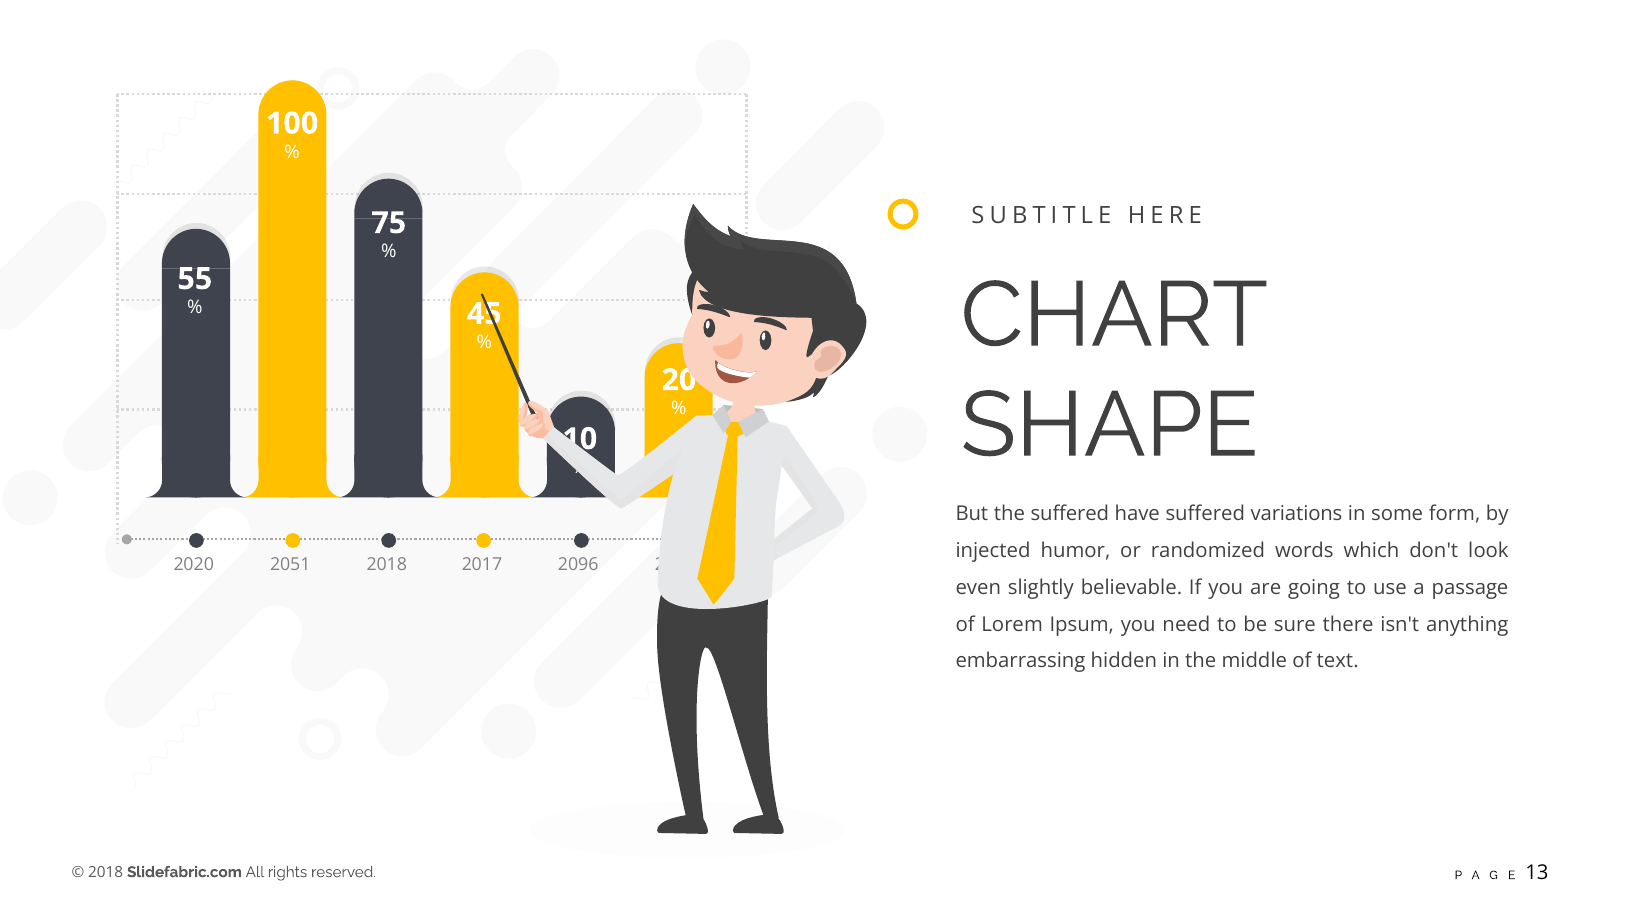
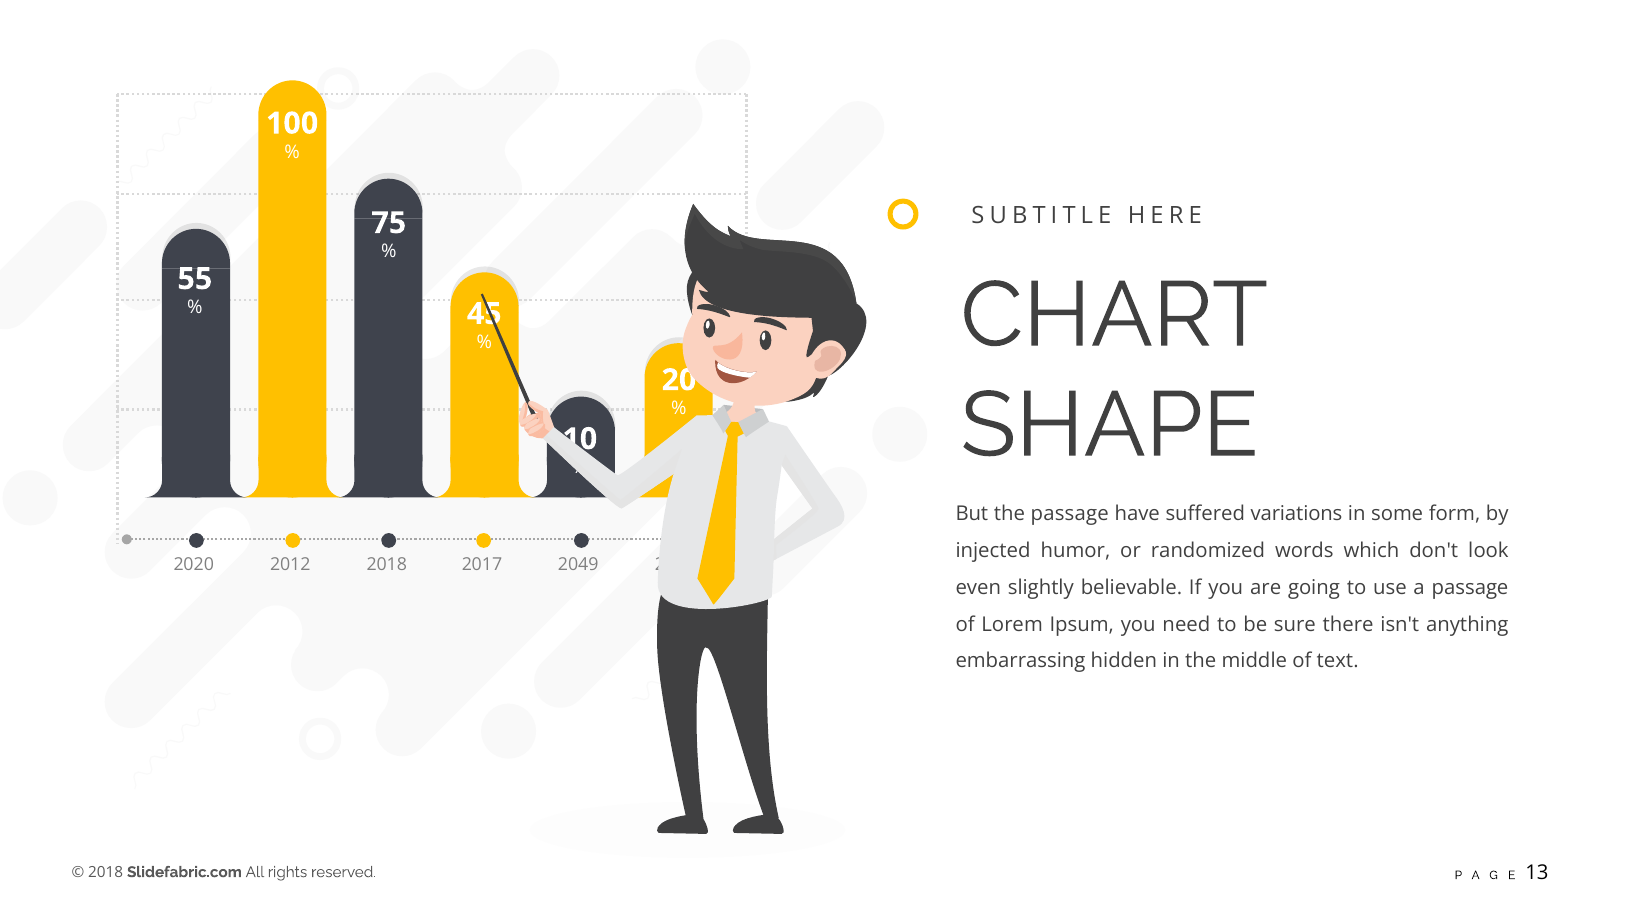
the suffered: suffered -> passage
2051: 2051 -> 2012
2096: 2096 -> 2049
